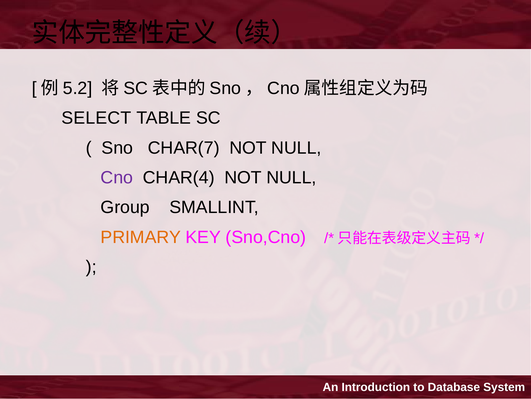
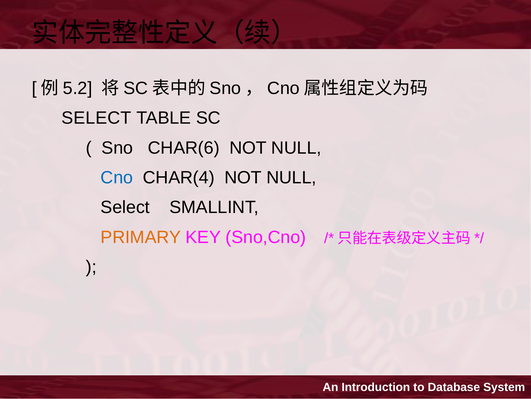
CHAR(7: CHAR(7 -> CHAR(6
Cno colour: purple -> blue
Group at (125, 207): Group -> Select
